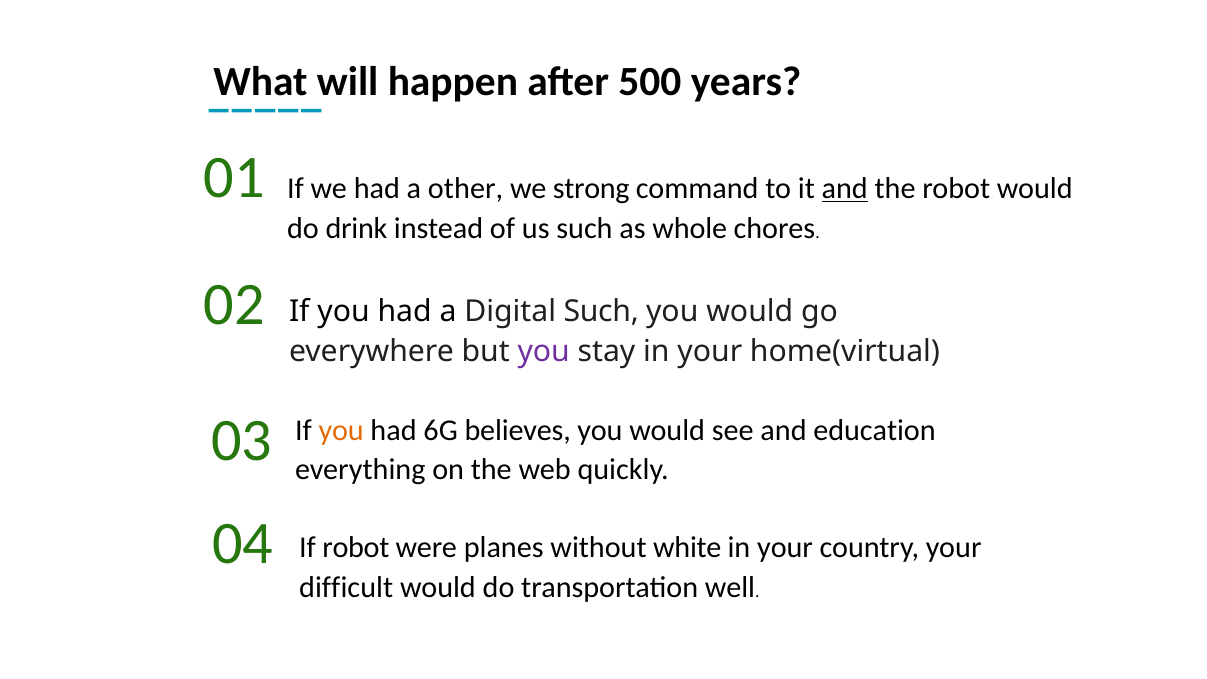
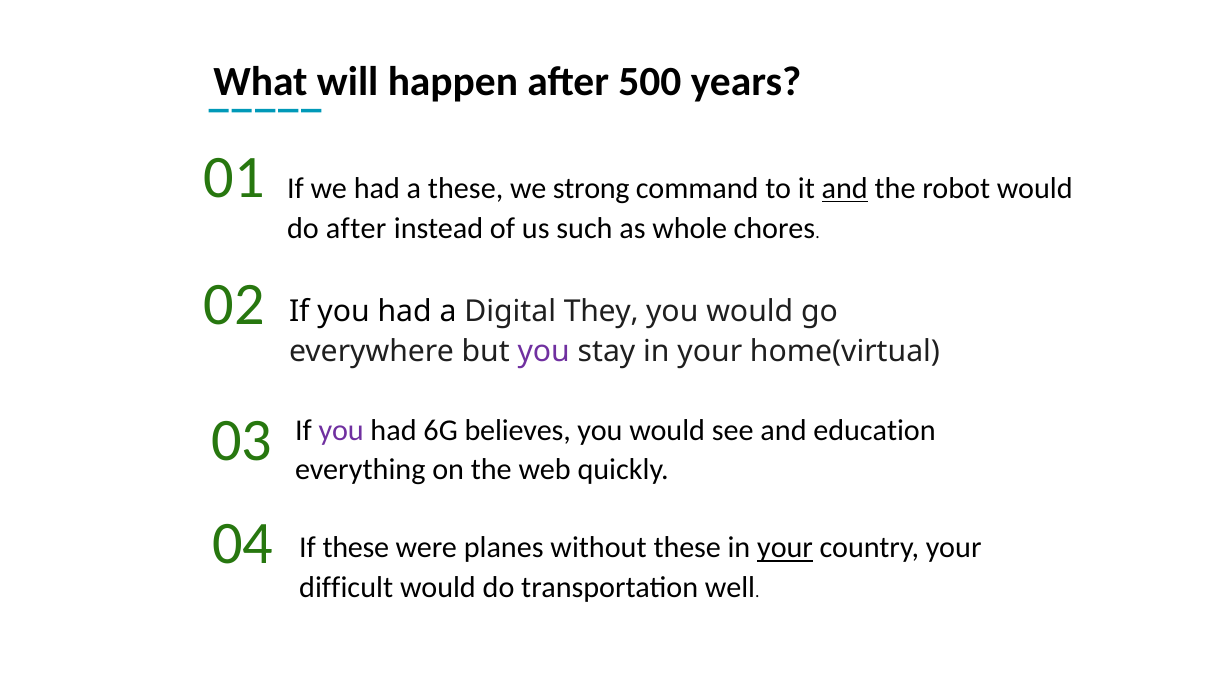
a other: other -> these
do drink: drink -> after
Digital Such: Such -> They
you at (341, 430) colour: orange -> purple
If robot: robot -> these
without white: white -> these
your at (785, 548) underline: none -> present
